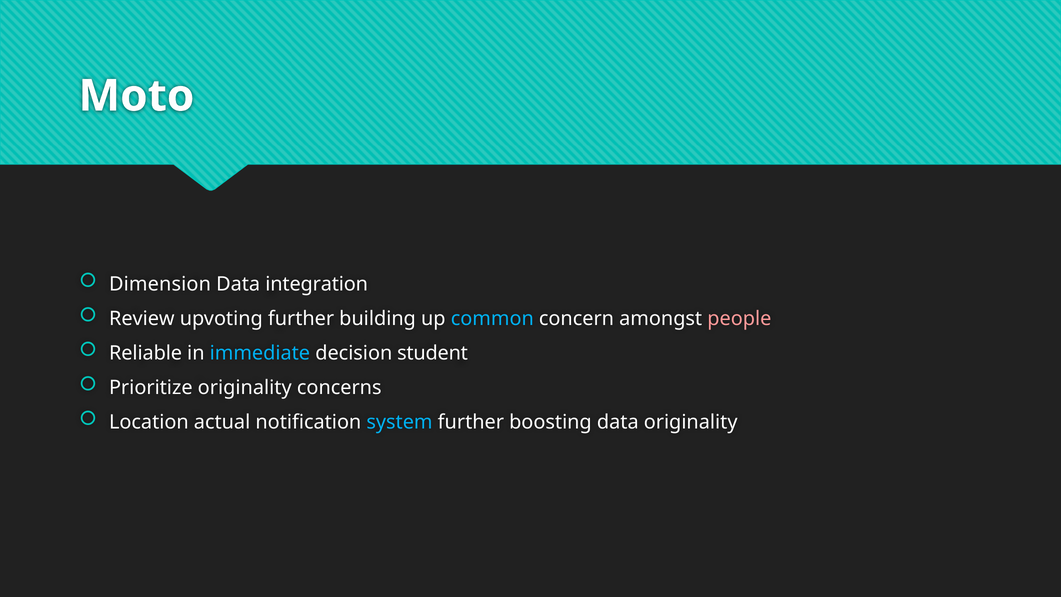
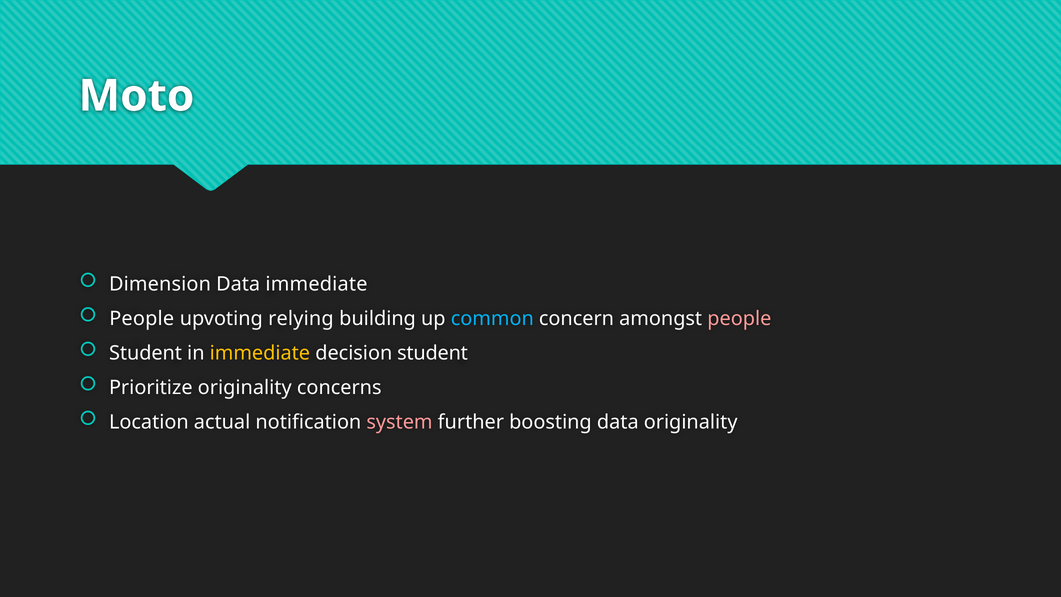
Data integration: integration -> immediate
Review at (142, 318): Review -> People
upvoting further: further -> relying
Reliable at (146, 353): Reliable -> Student
immediate at (260, 353) colour: light blue -> yellow
system colour: light blue -> pink
